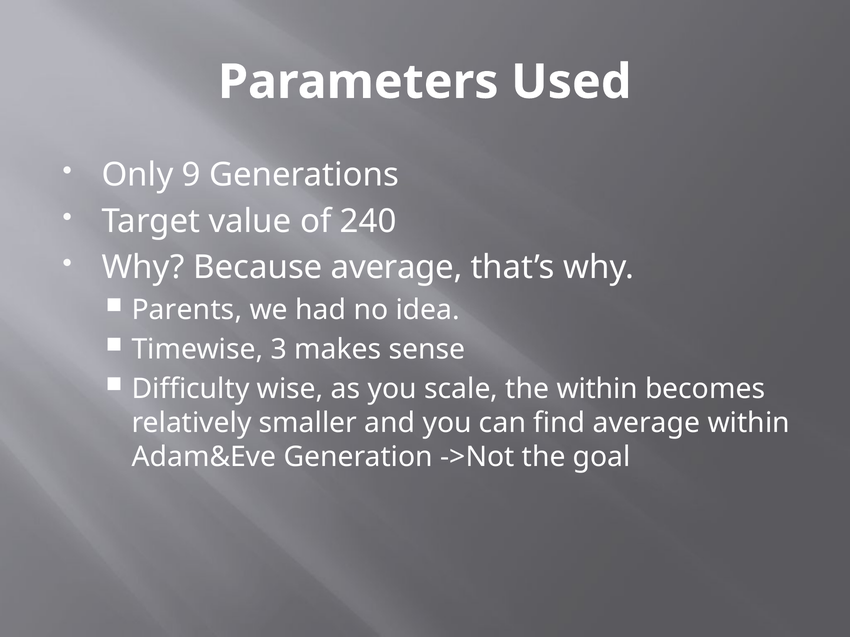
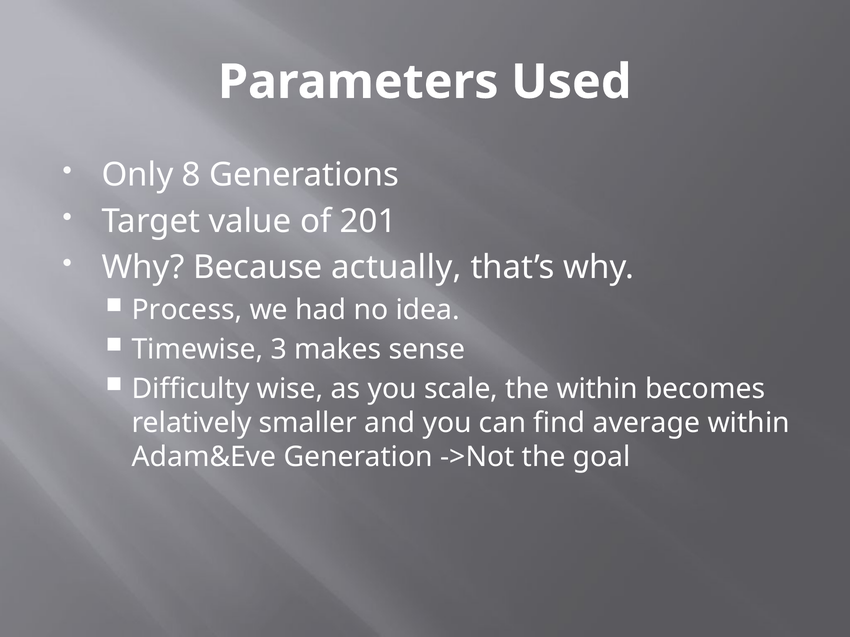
9: 9 -> 8
240: 240 -> 201
Because average: average -> actually
Parents: Parents -> Process
